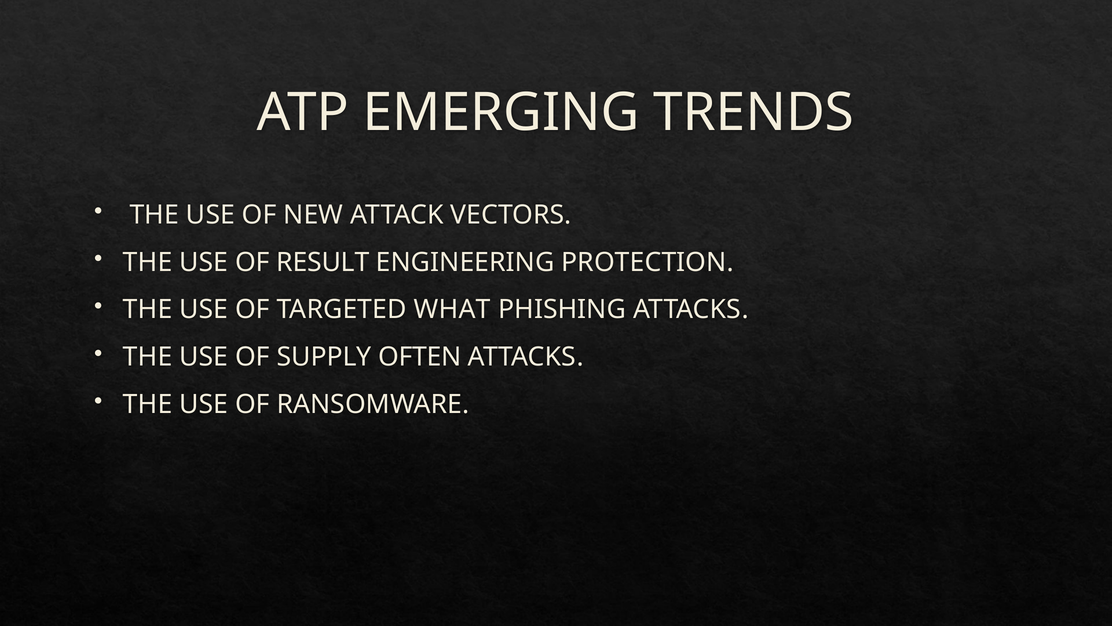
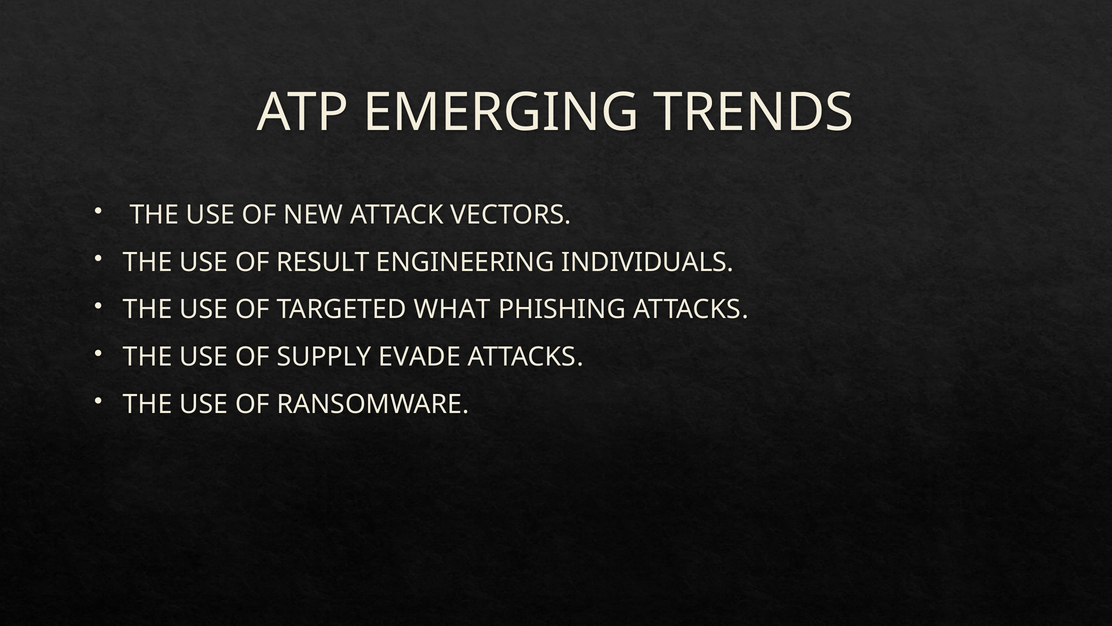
PROTECTION: PROTECTION -> INDIVIDUALS
OFTEN: OFTEN -> EVADE
